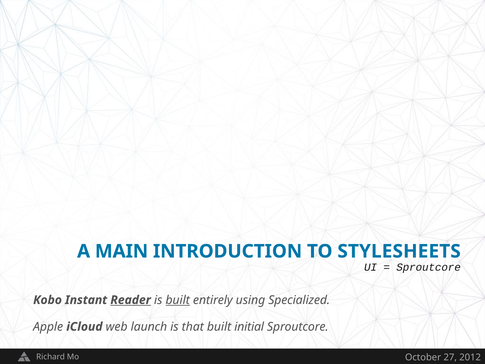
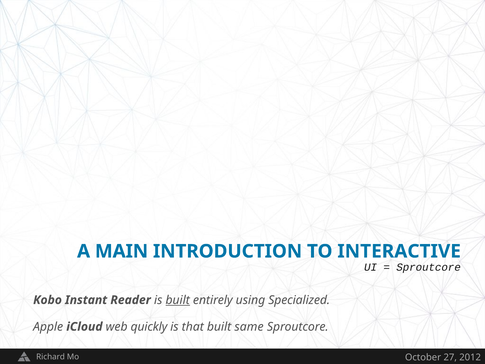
STYLESHEETS: STYLESHEETS -> INTERACTIVE
Reader underline: present -> none
launch: launch -> quickly
initial: initial -> same
